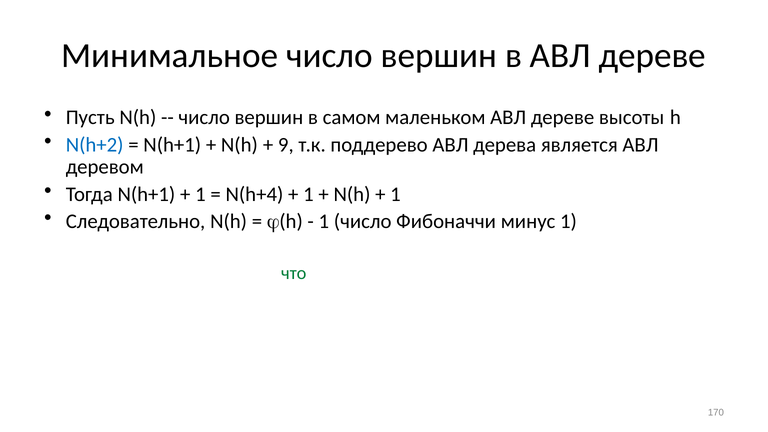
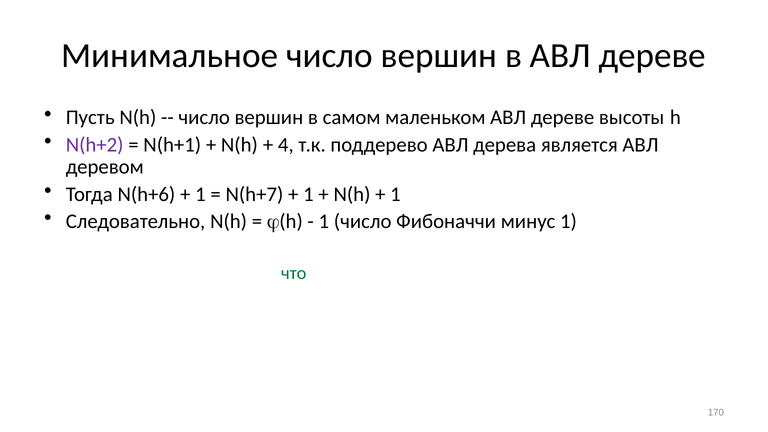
N(h+2 colour: blue -> purple
9: 9 -> 4
Тогда N(h+1: N(h+1 -> N(h+6
N(h+4: N(h+4 -> N(h+7
